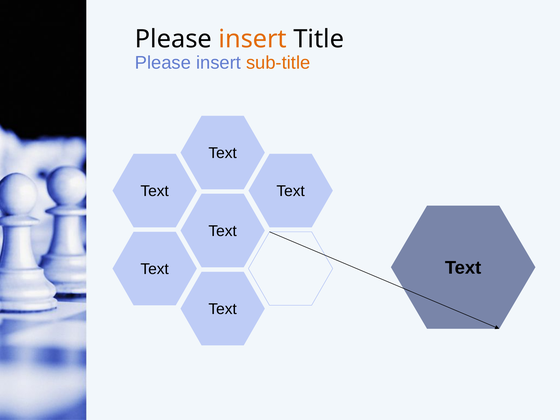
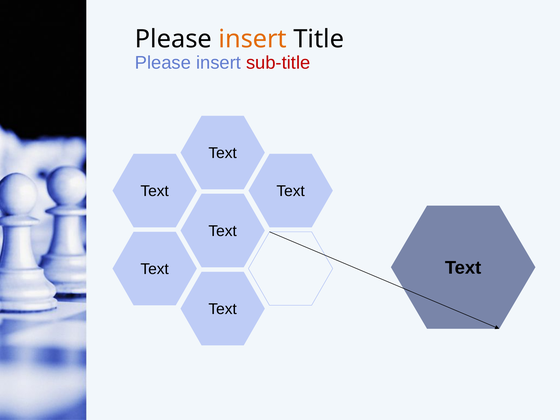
sub-title colour: orange -> red
